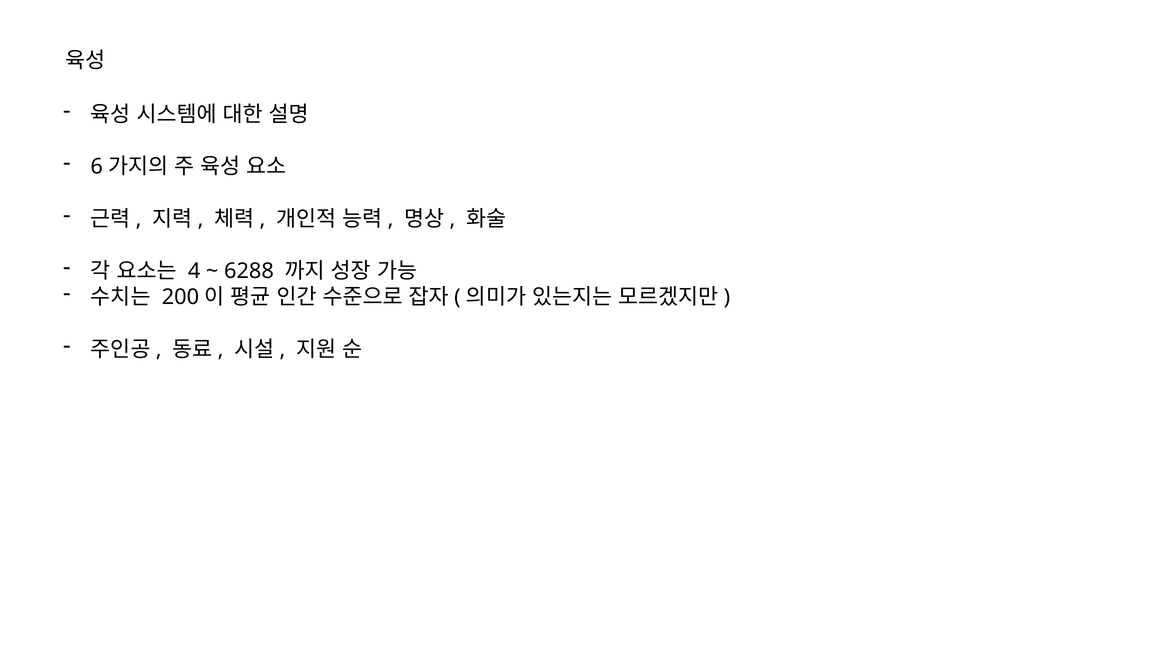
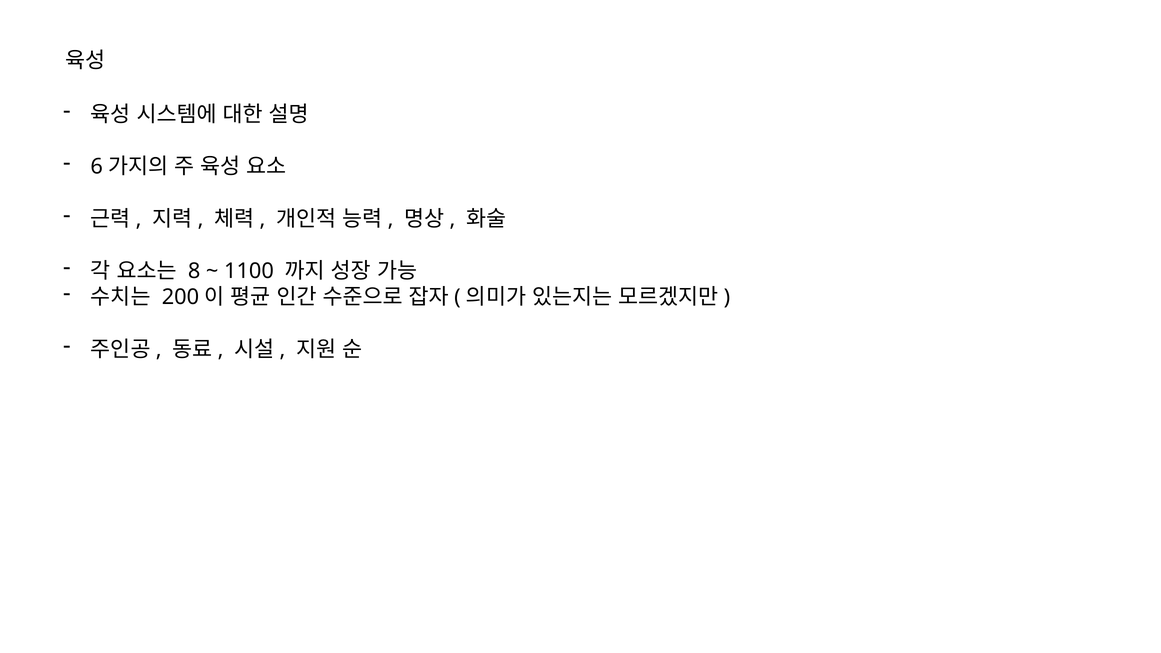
4: 4 -> 8
6288: 6288 -> 1100
